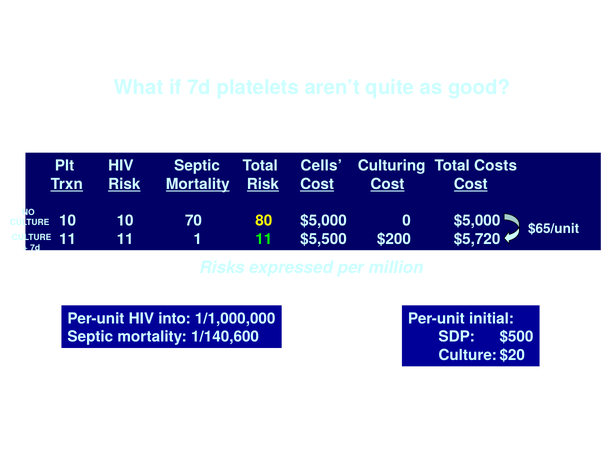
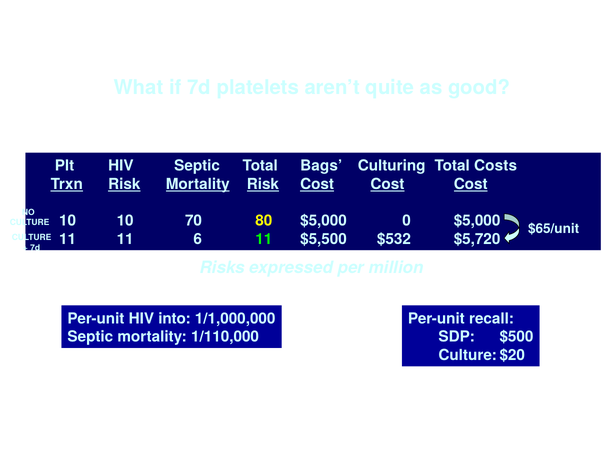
Cells: Cells -> Bags
1: 1 -> 6
$200: $200 -> $532
initial: initial -> recall
1/140,600: 1/140,600 -> 1/110,000
